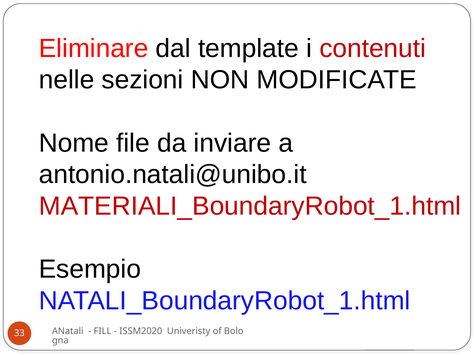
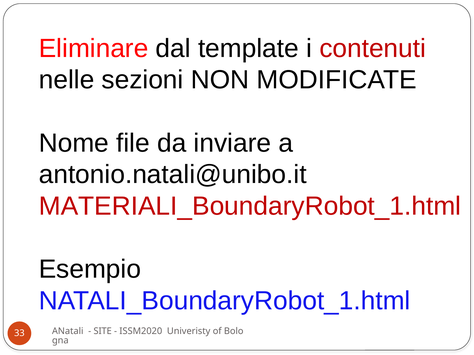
FILL: FILL -> SITE
